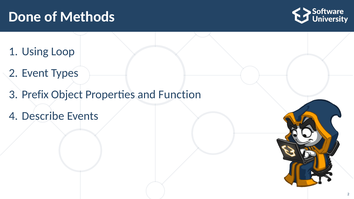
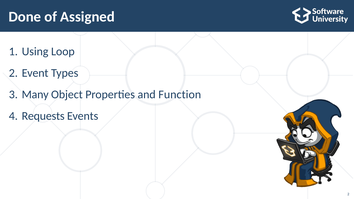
Methods: Methods -> Assigned
Prefix: Prefix -> Many
Describe: Describe -> Requests
